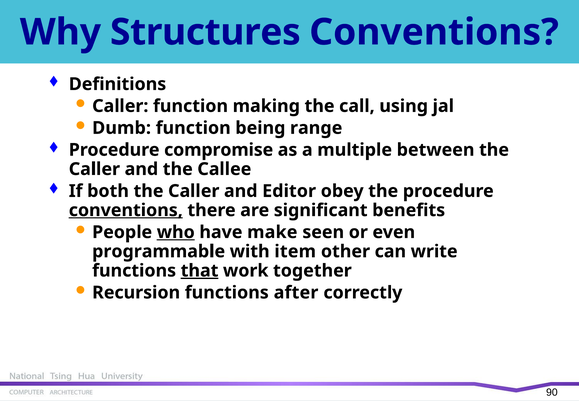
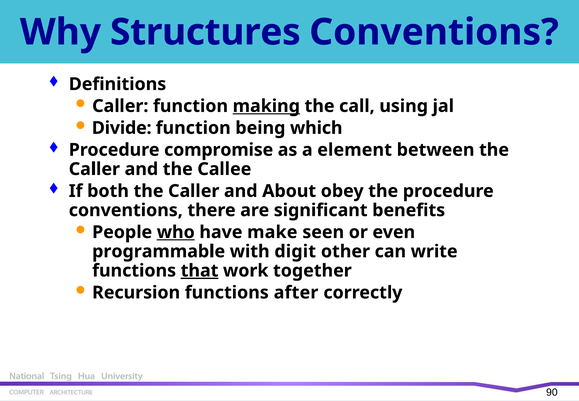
making underline: none -> present
Dumb: Dumb -> Divide
range: range -> which
multiple: multiple -> element
Editor: Editor -> About
conventions at (126, 210) underline: present -> none
item: item -> digit
